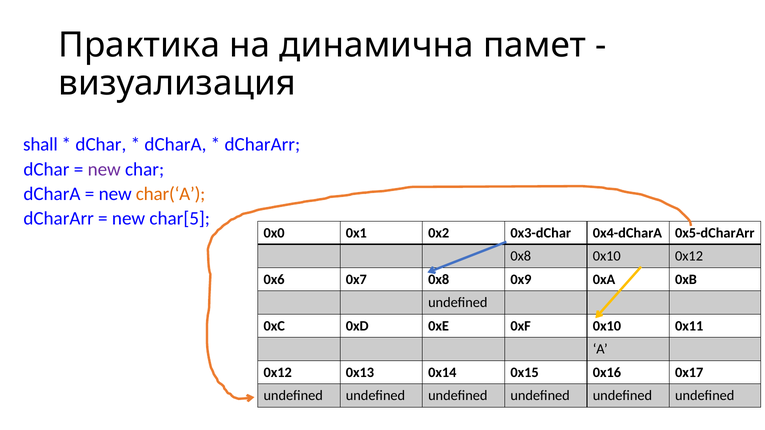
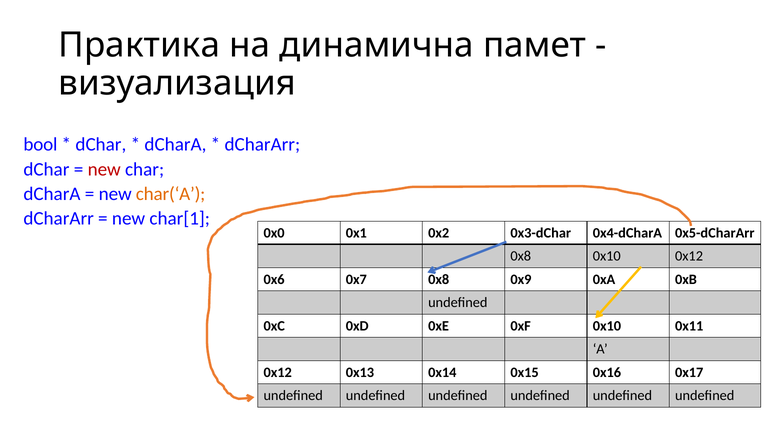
shall: shall -> bool
new at (104, 169) colour: purple -> red
char[5: char[5 -> char[1
